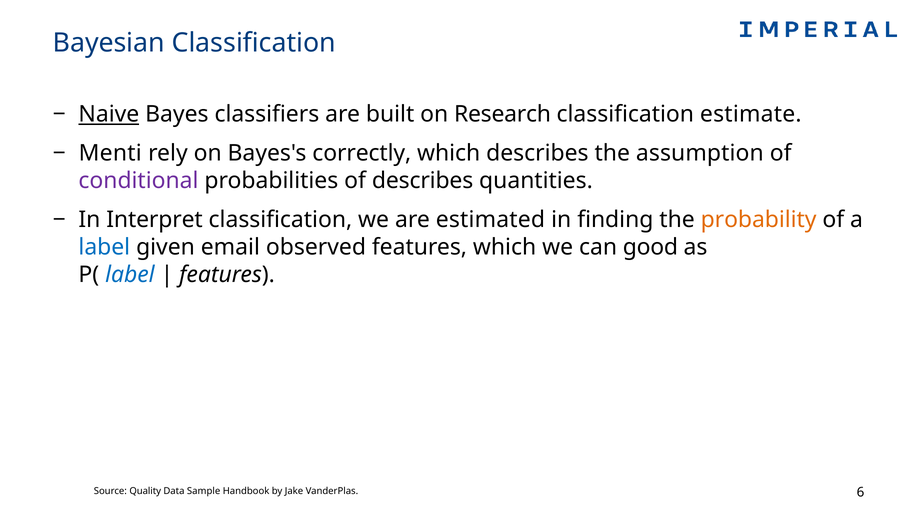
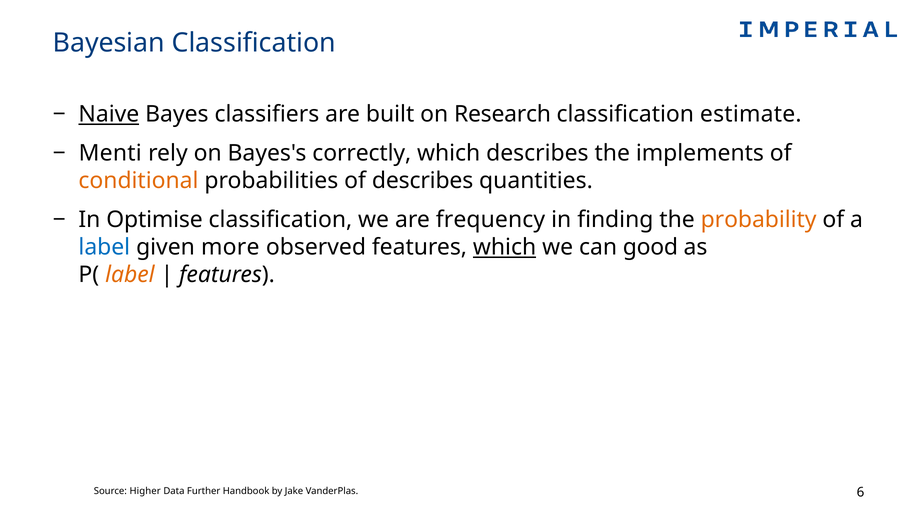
assumption: assumption -> implements
conditional colour: purple -> orange
Interpret: Interpret -> Optimise
estimated: estimated -> frequency
email: email -> more
which at (505, 247) underline: none -> present
label at (130, 275) colour: blue -> orange
Quality: Quality -> Higher
Sample: Sample -> Further
